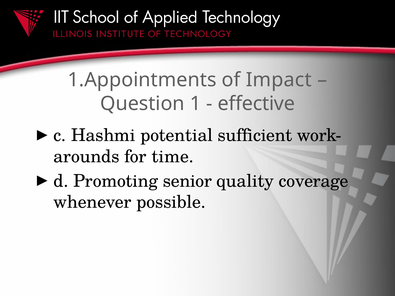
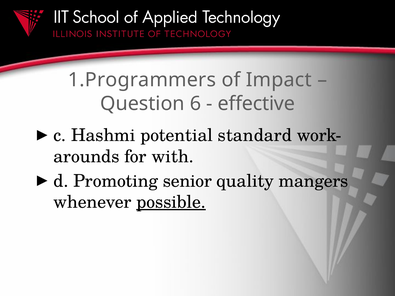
1.Appointments: 1.Appointments -> 1.Programmers
1: 1 -> 6
sufficient: sufficient -> standard
time: time -> with
coverage: coverage -> mangers
possible underline: none -> present
